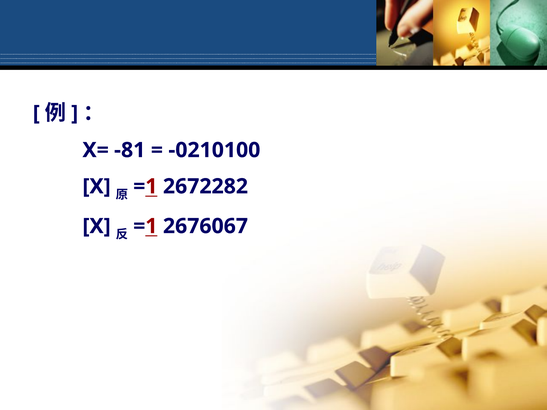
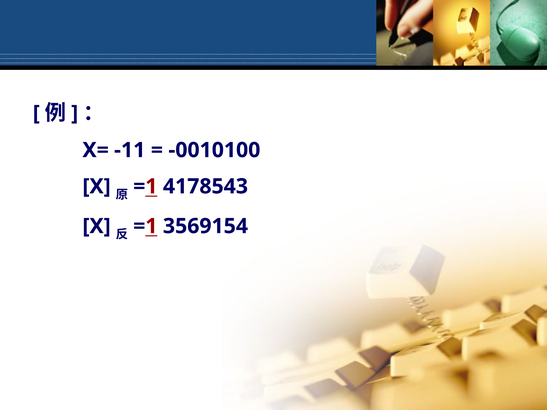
-81: -81 -> -11
-0210100: -0210100 -> -0010100
2672282: 2672282 -> 4178543
2676067: 2676067 -> 3569154
